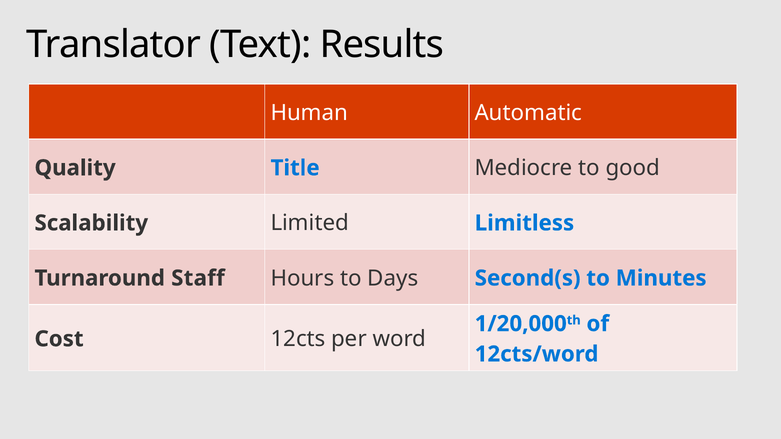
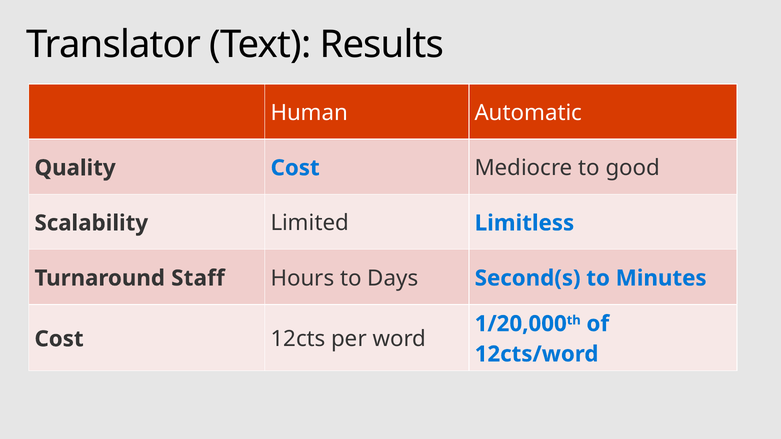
Quality Title: Title -> Cost
